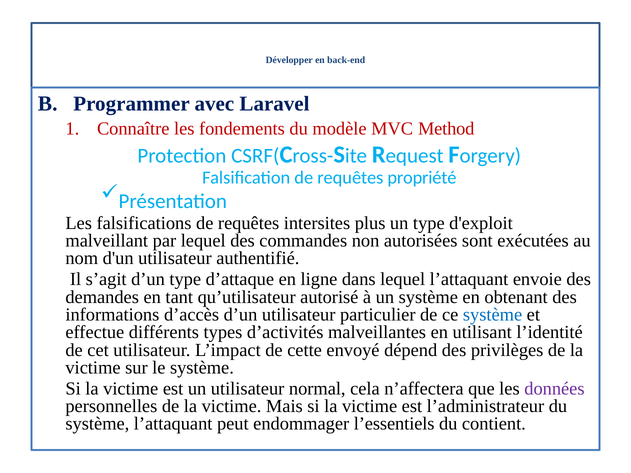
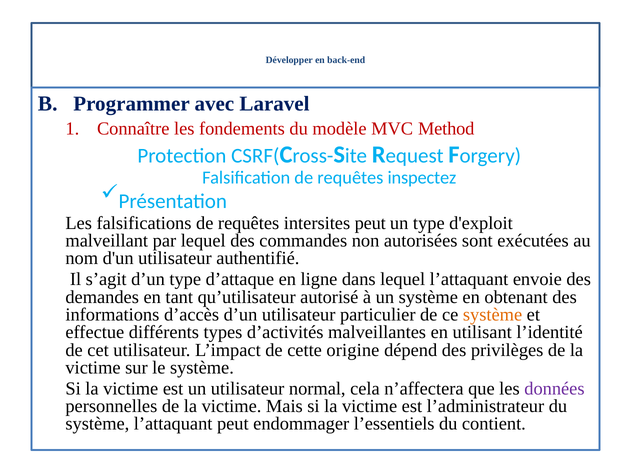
propriété: propriété -> inspectez
intersites plus: plus -> peut
système at (493, 315) colour: blue -> orange
envoyé: envoyé -> origine
